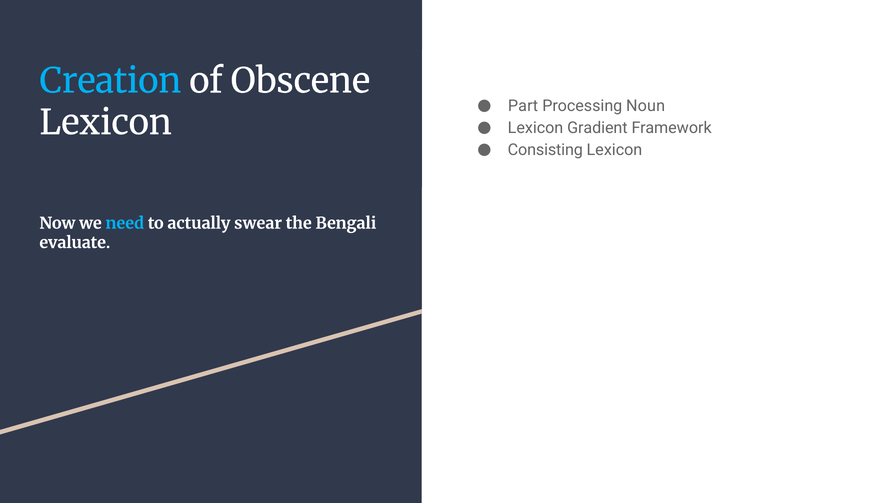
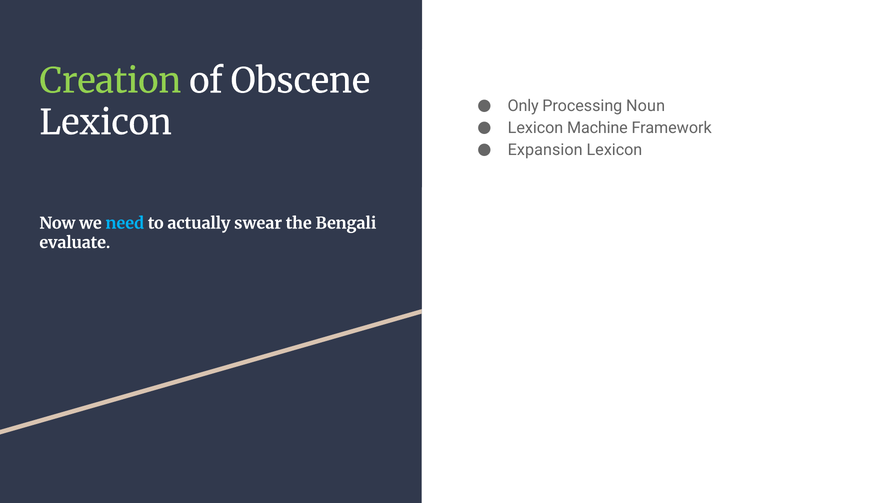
Creation colour: light blue -> light green
Part: Part -> Only
Gradient: Gradient -> Machine
Consisting: Consisting -> Expansion
